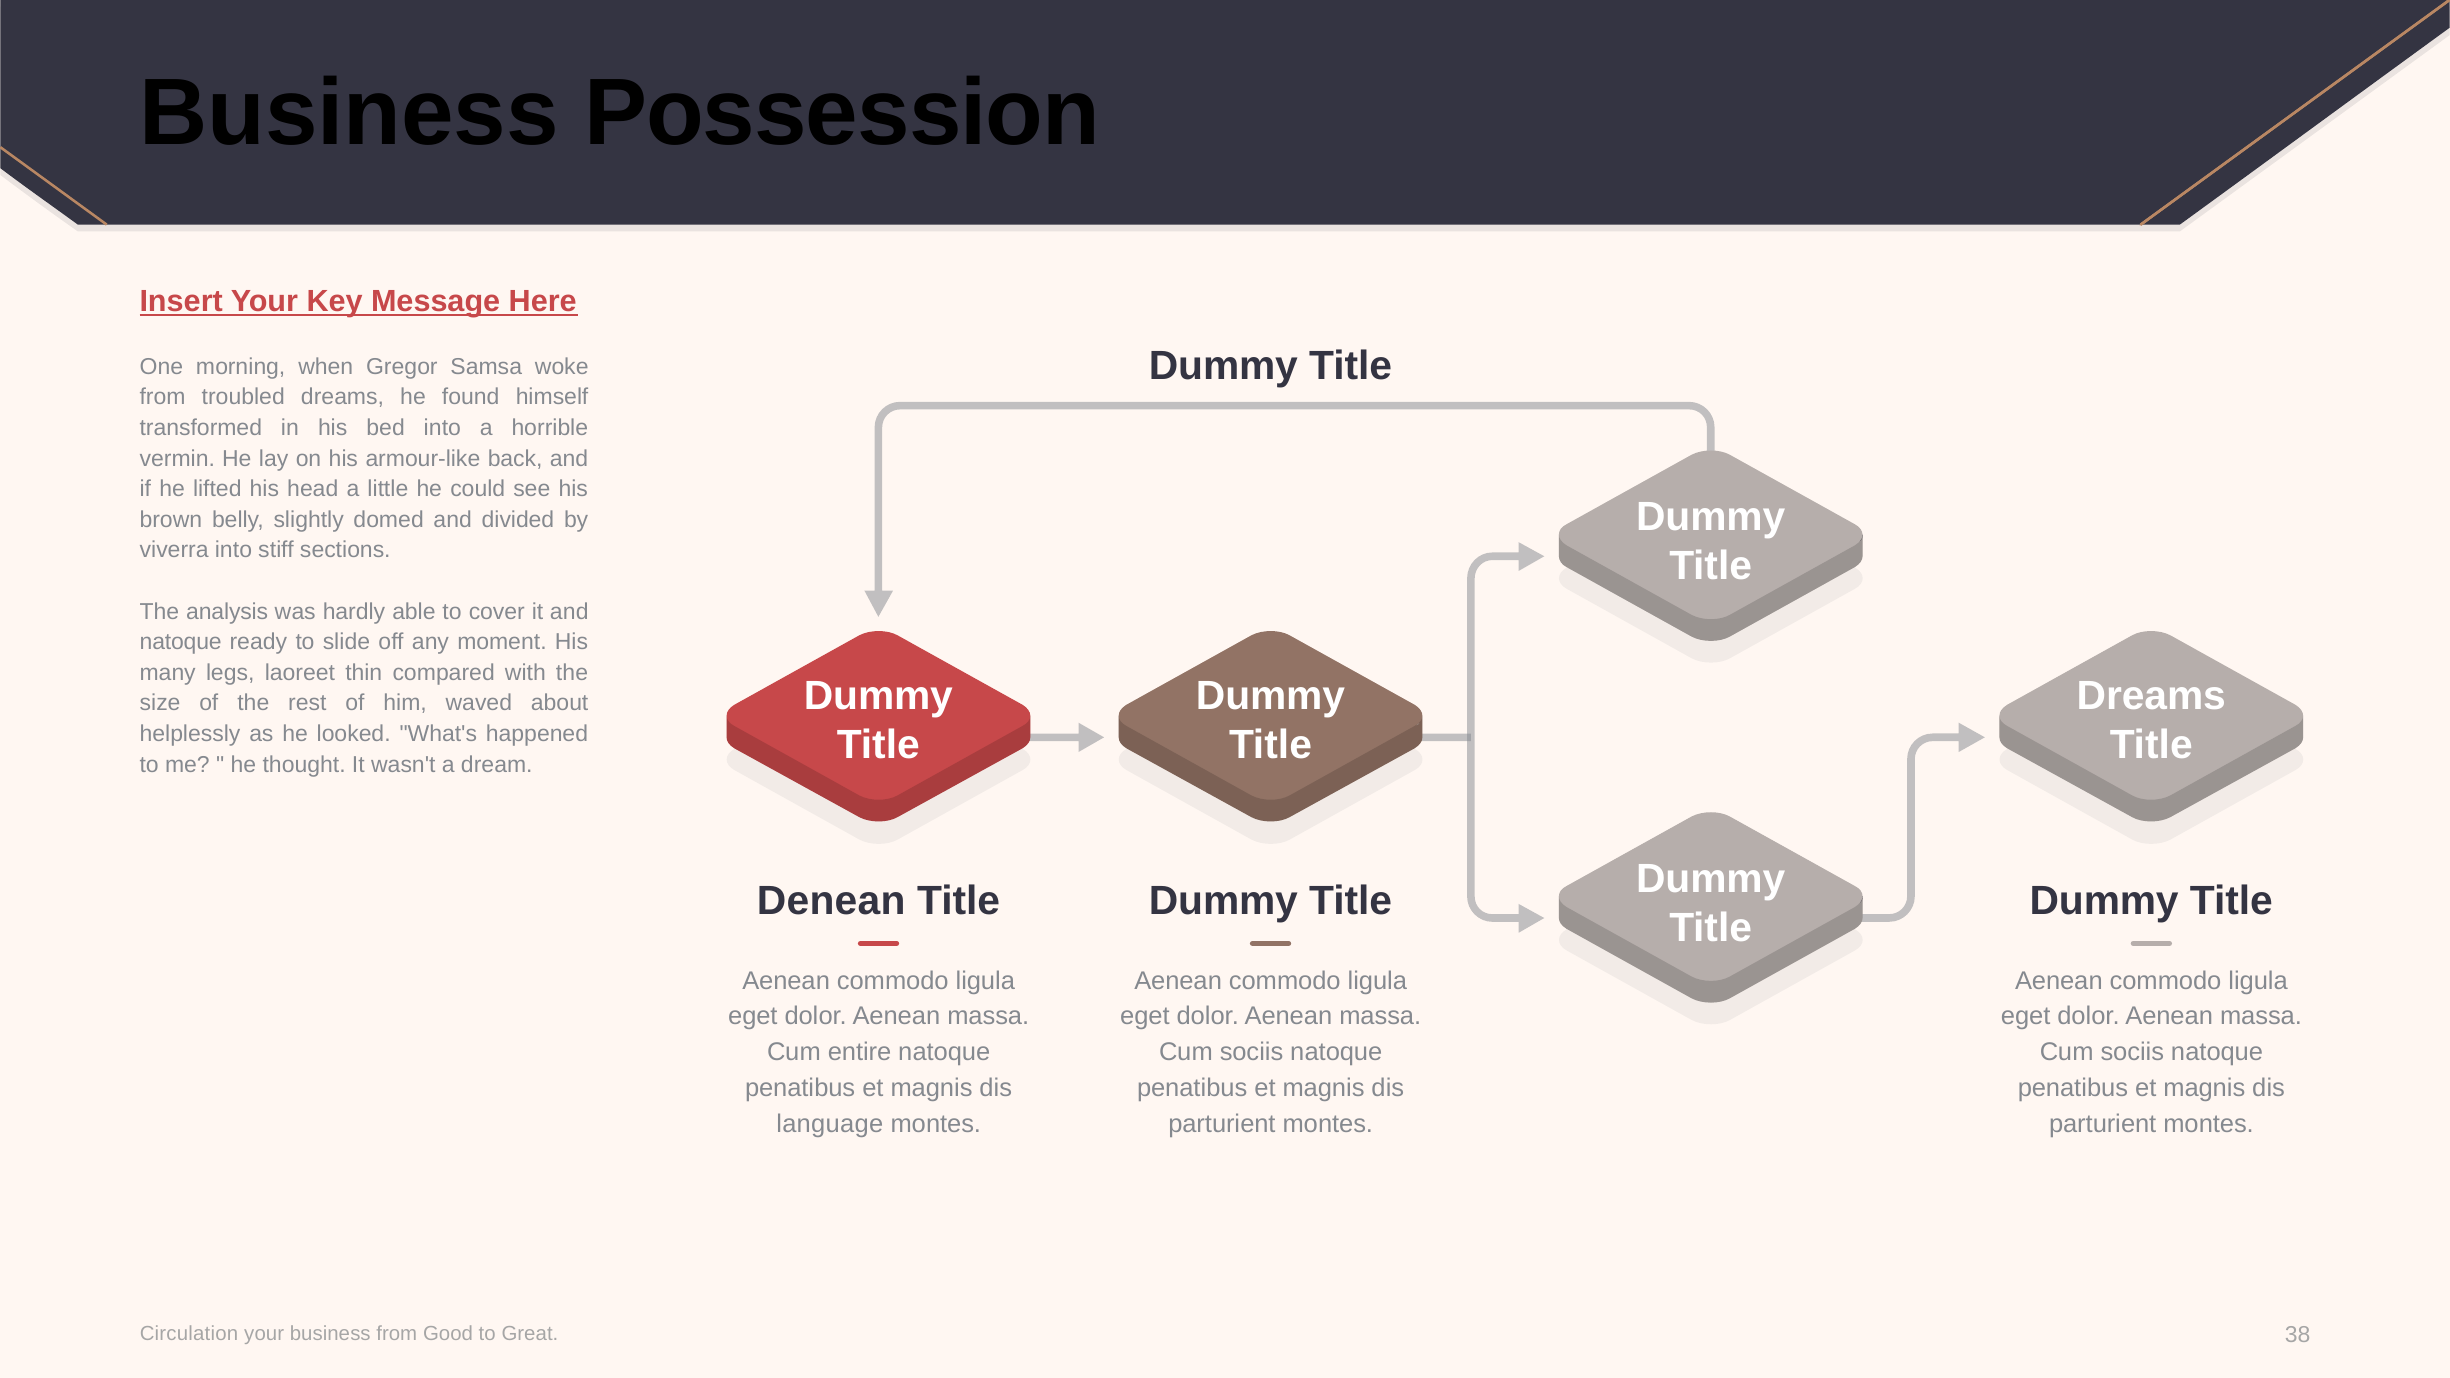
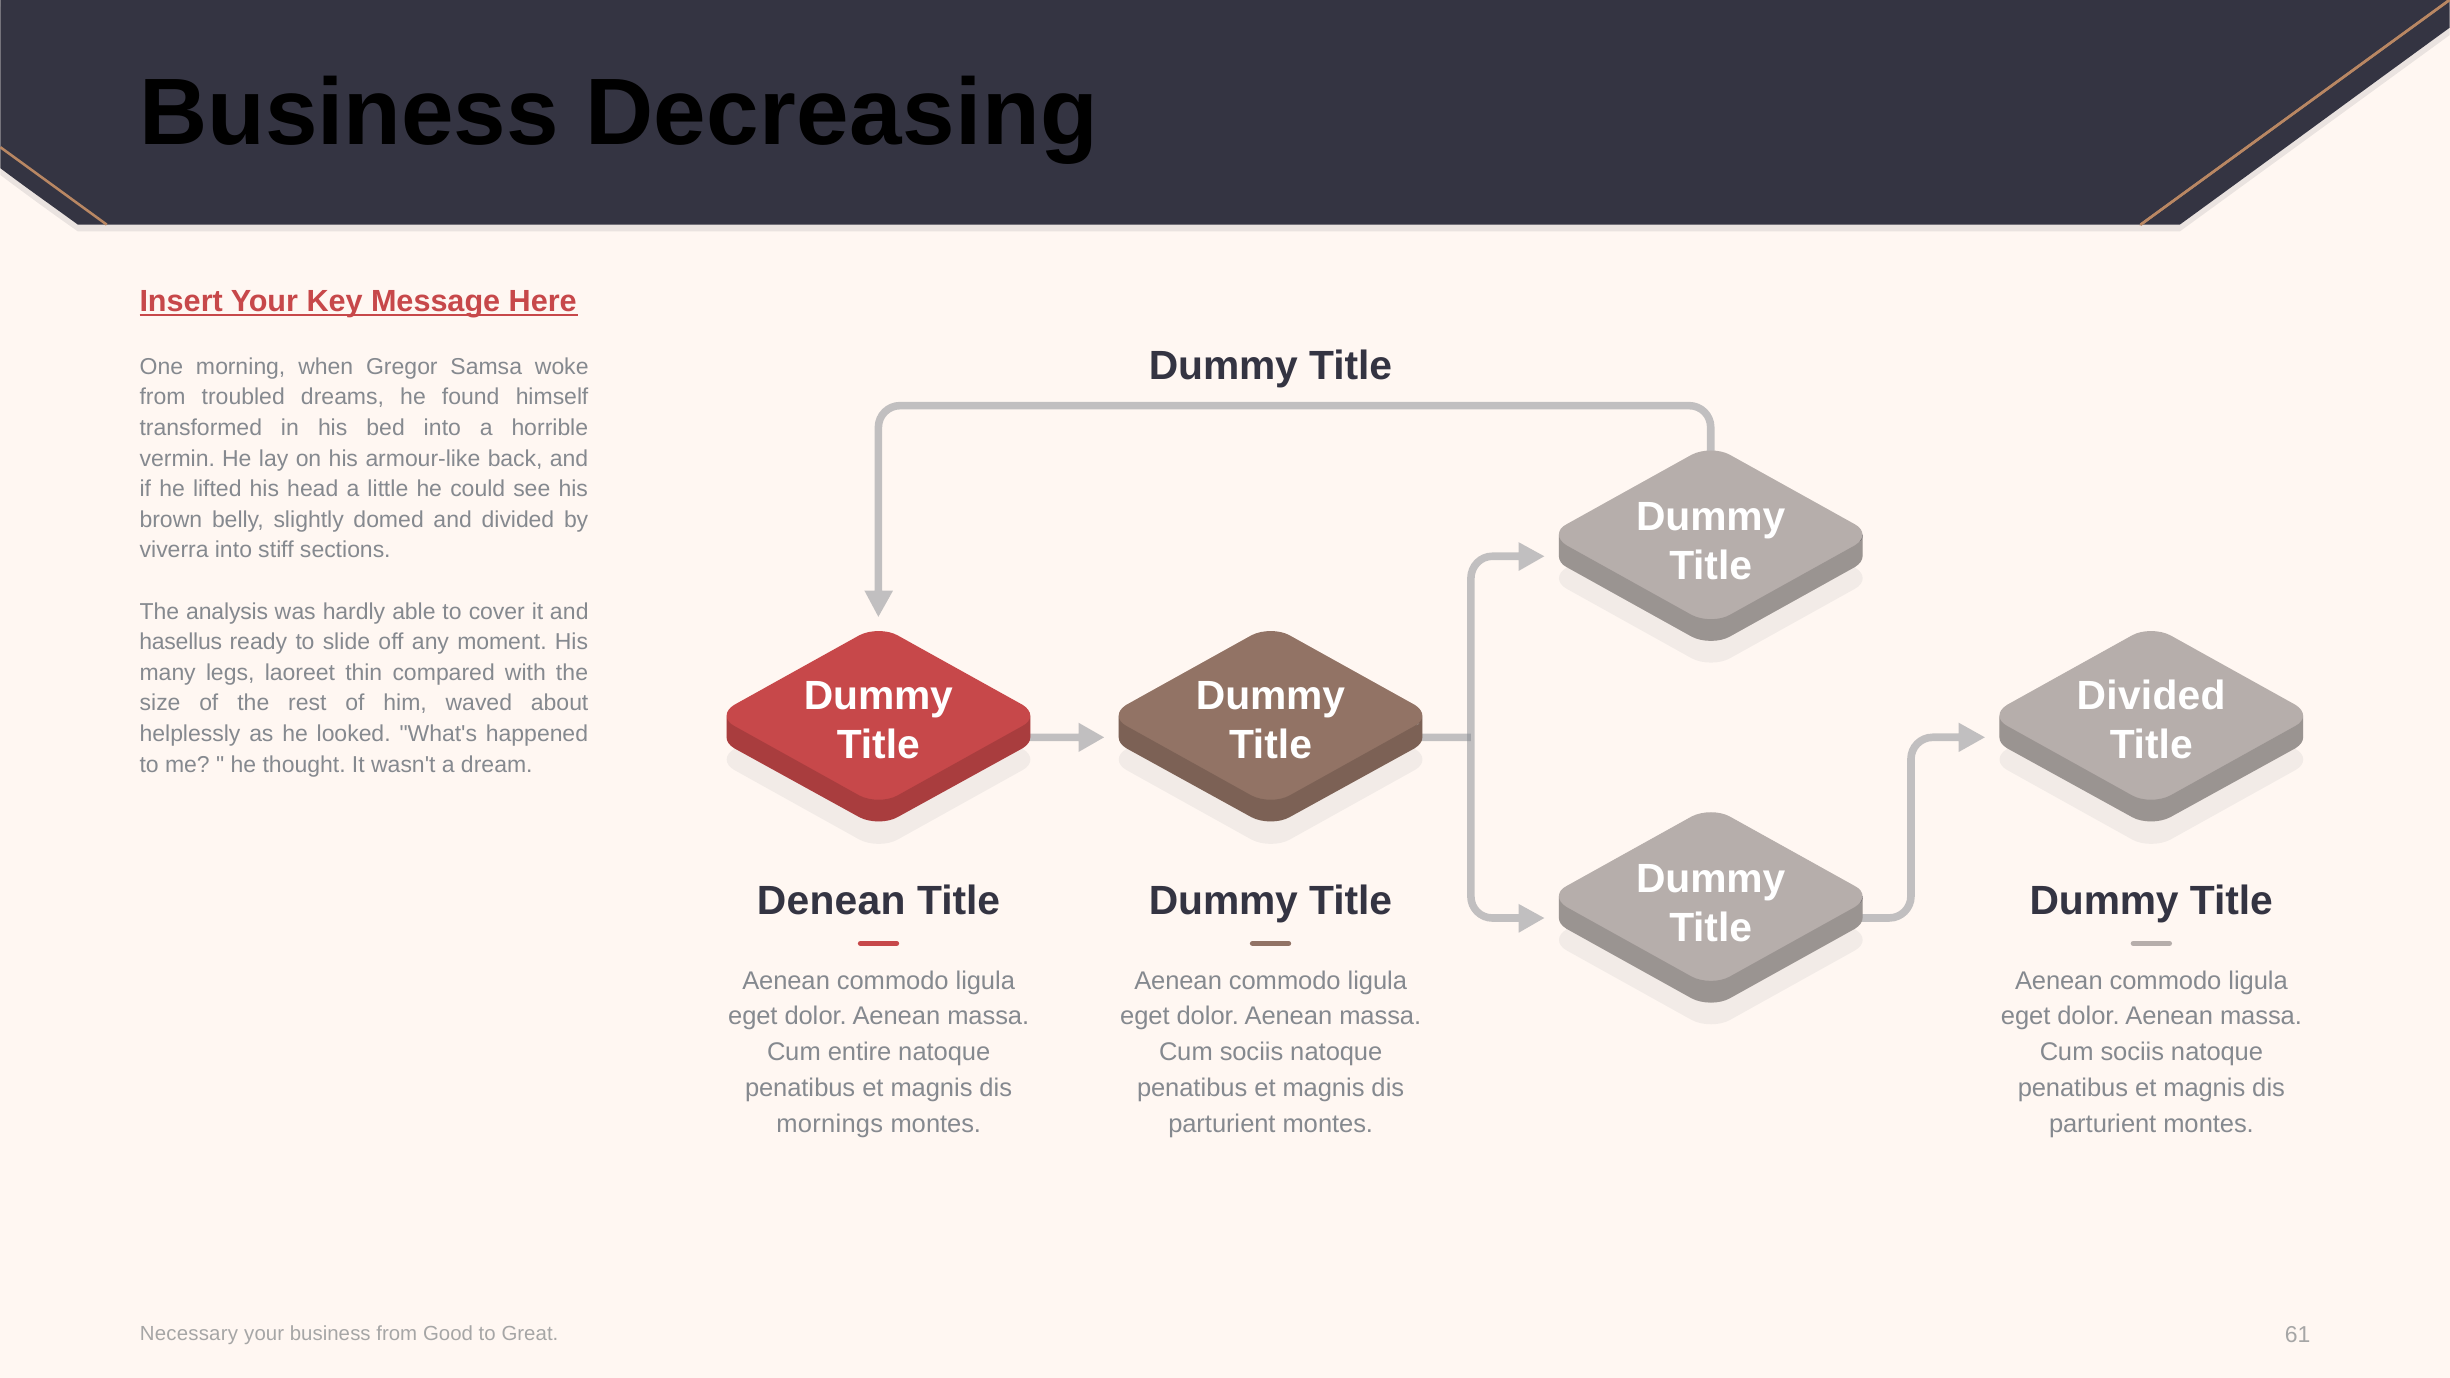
Possession: Possession -> Decreasing
natoque at (181, 642): natoque -> hasellus
Dreams at (2151, 696): Dreams -> Divided
language: language -> mornings
Circulation: Circulation -> Necessary
38: 38 -> 61
